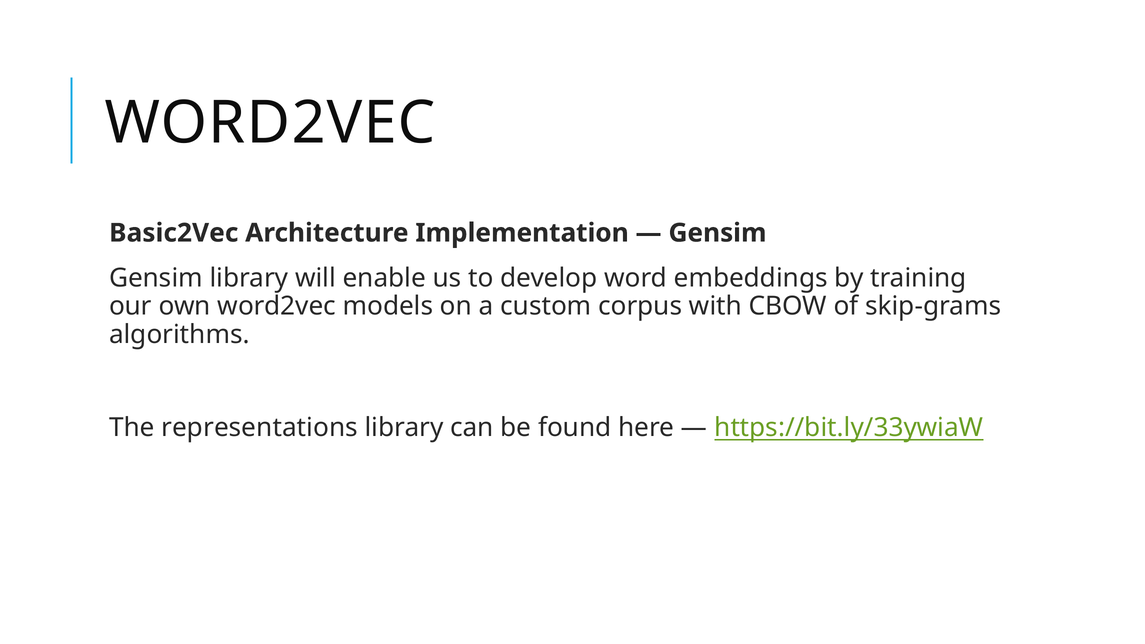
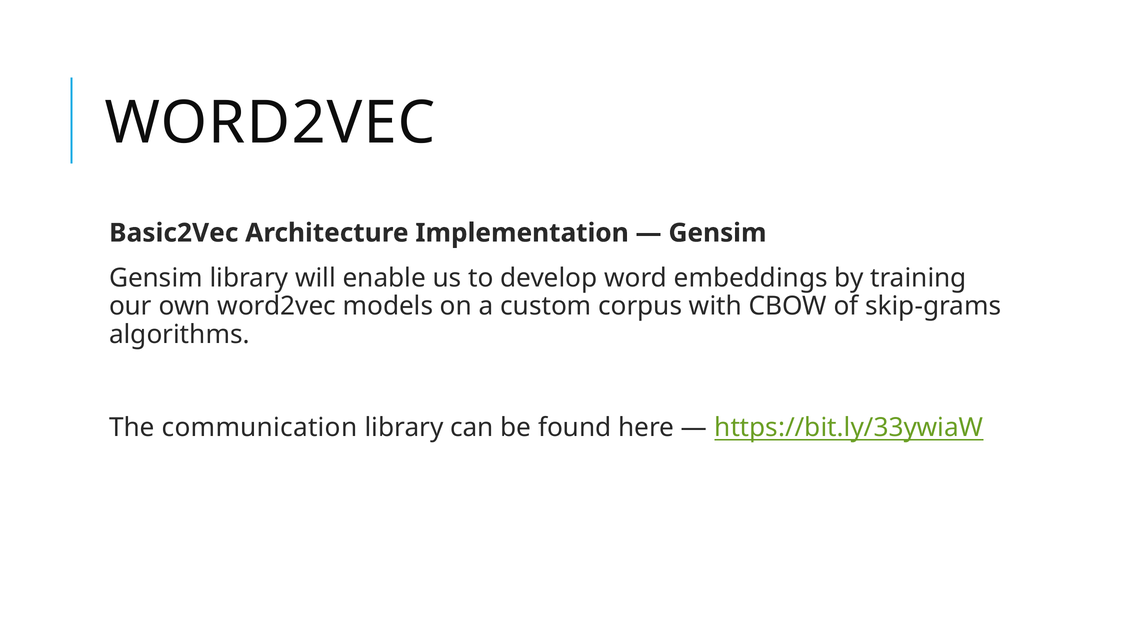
representations: representations -> communication
